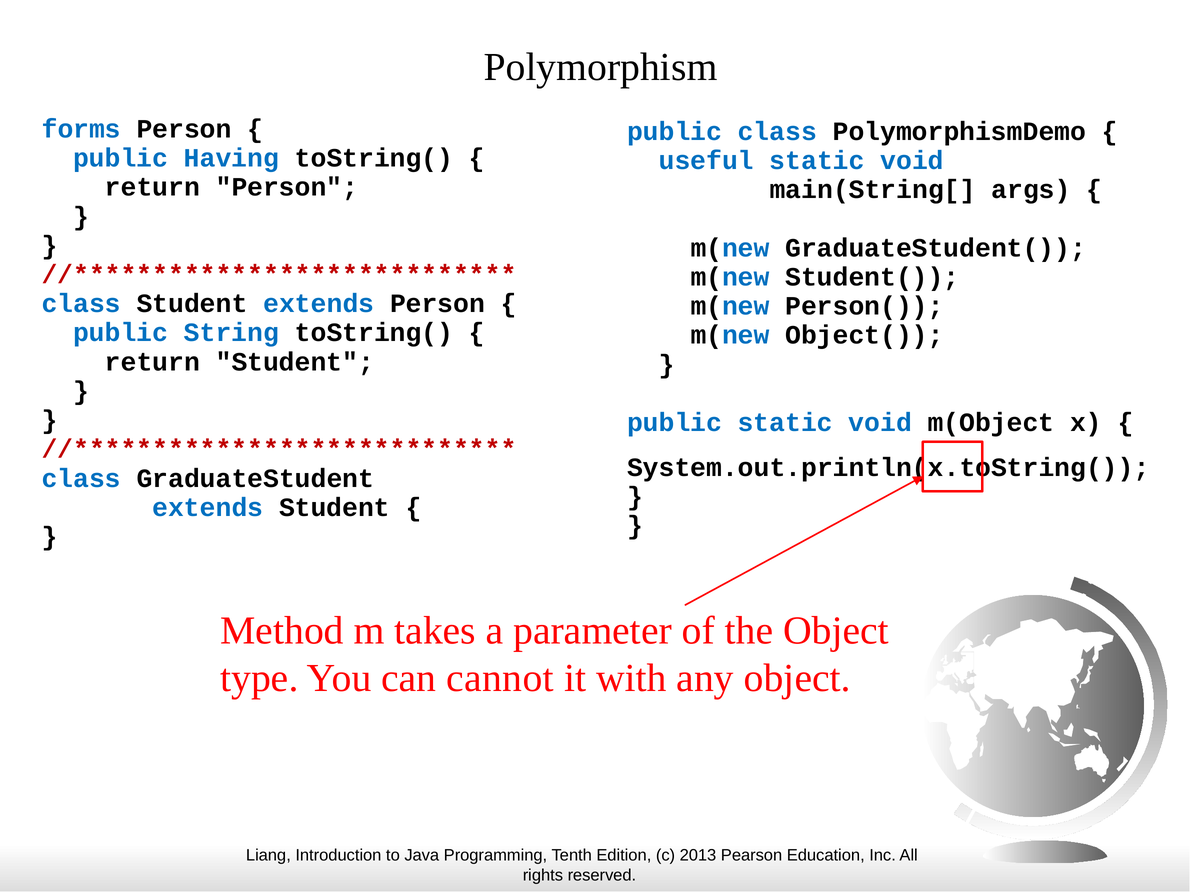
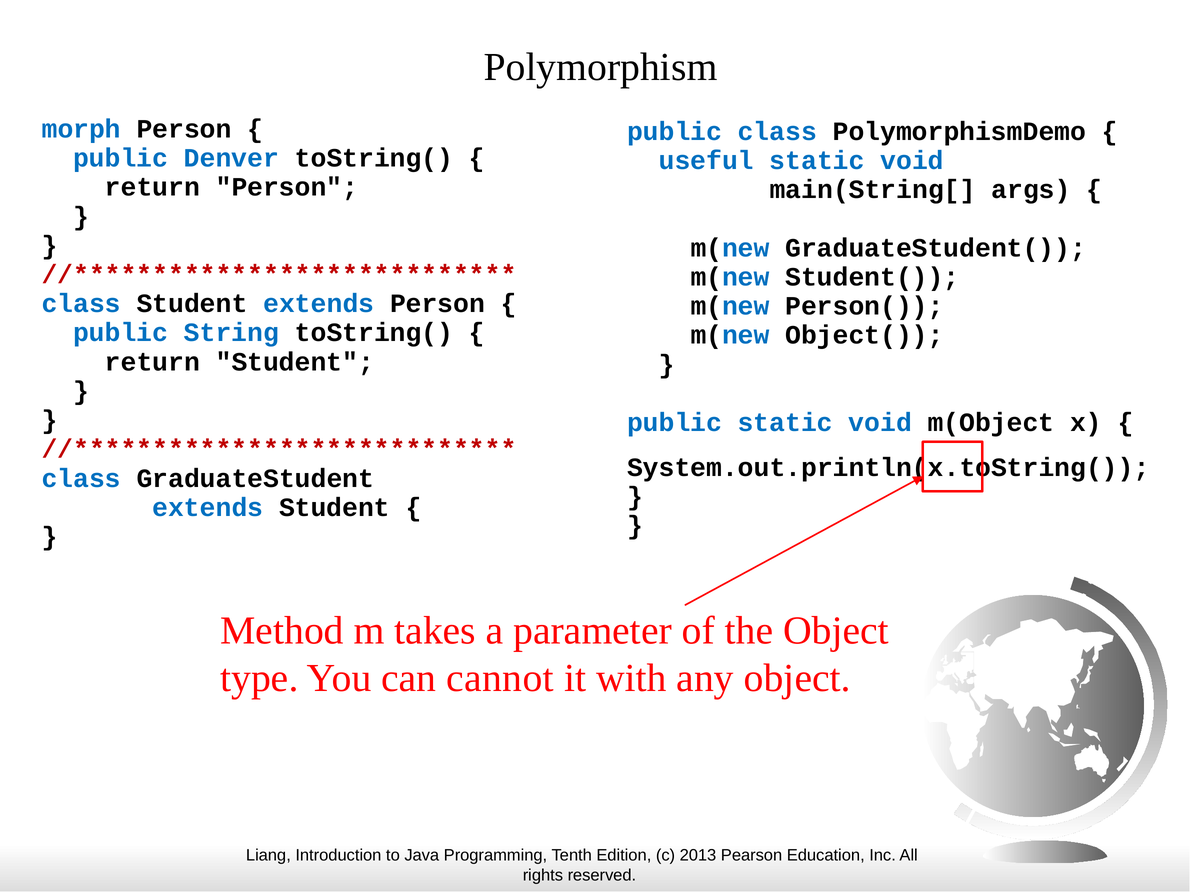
forms: forms -> morph
Having: Having -> Denver
